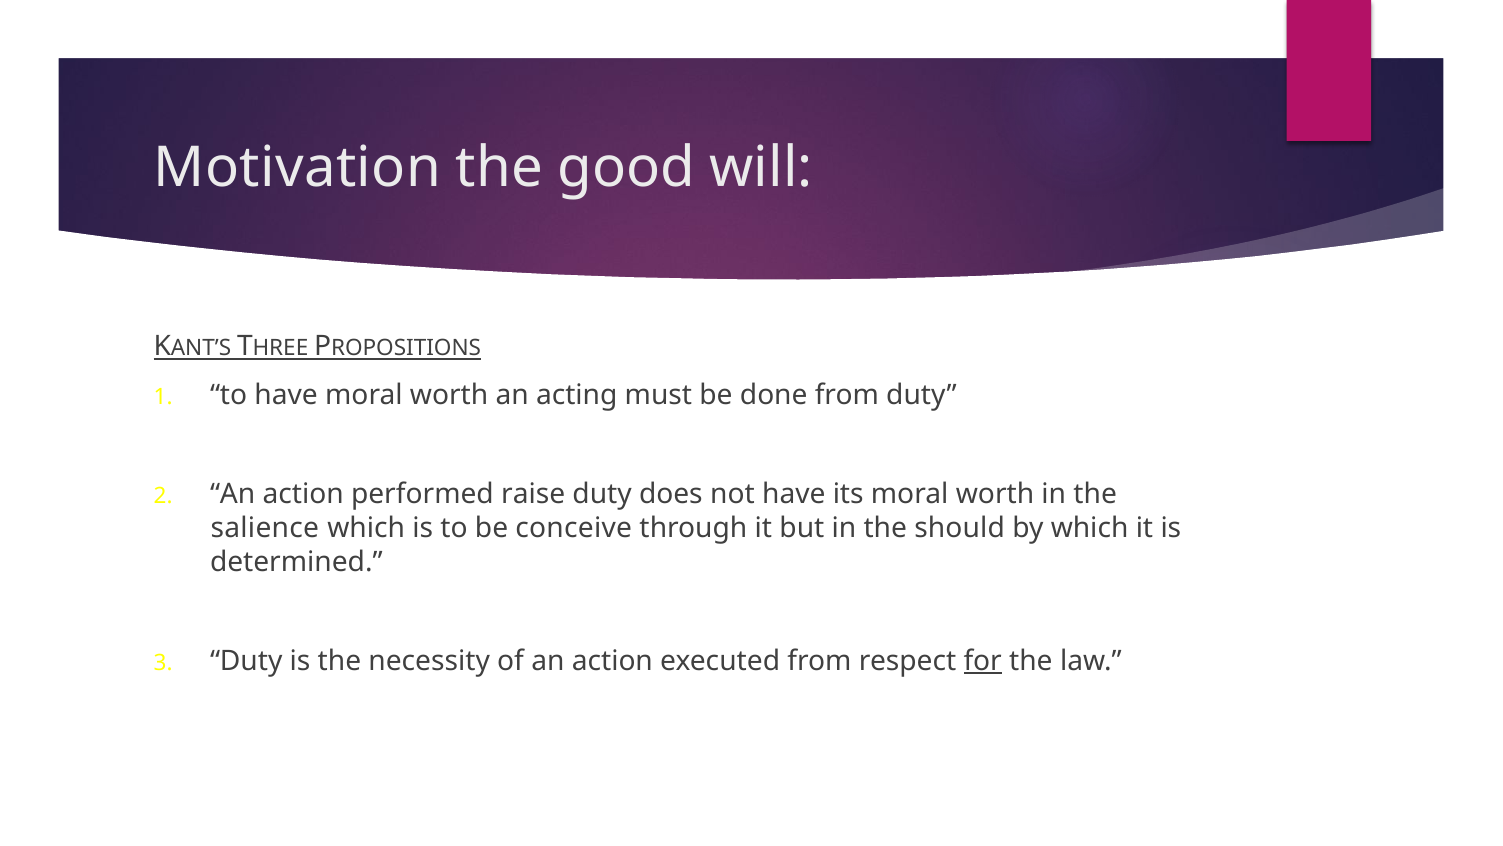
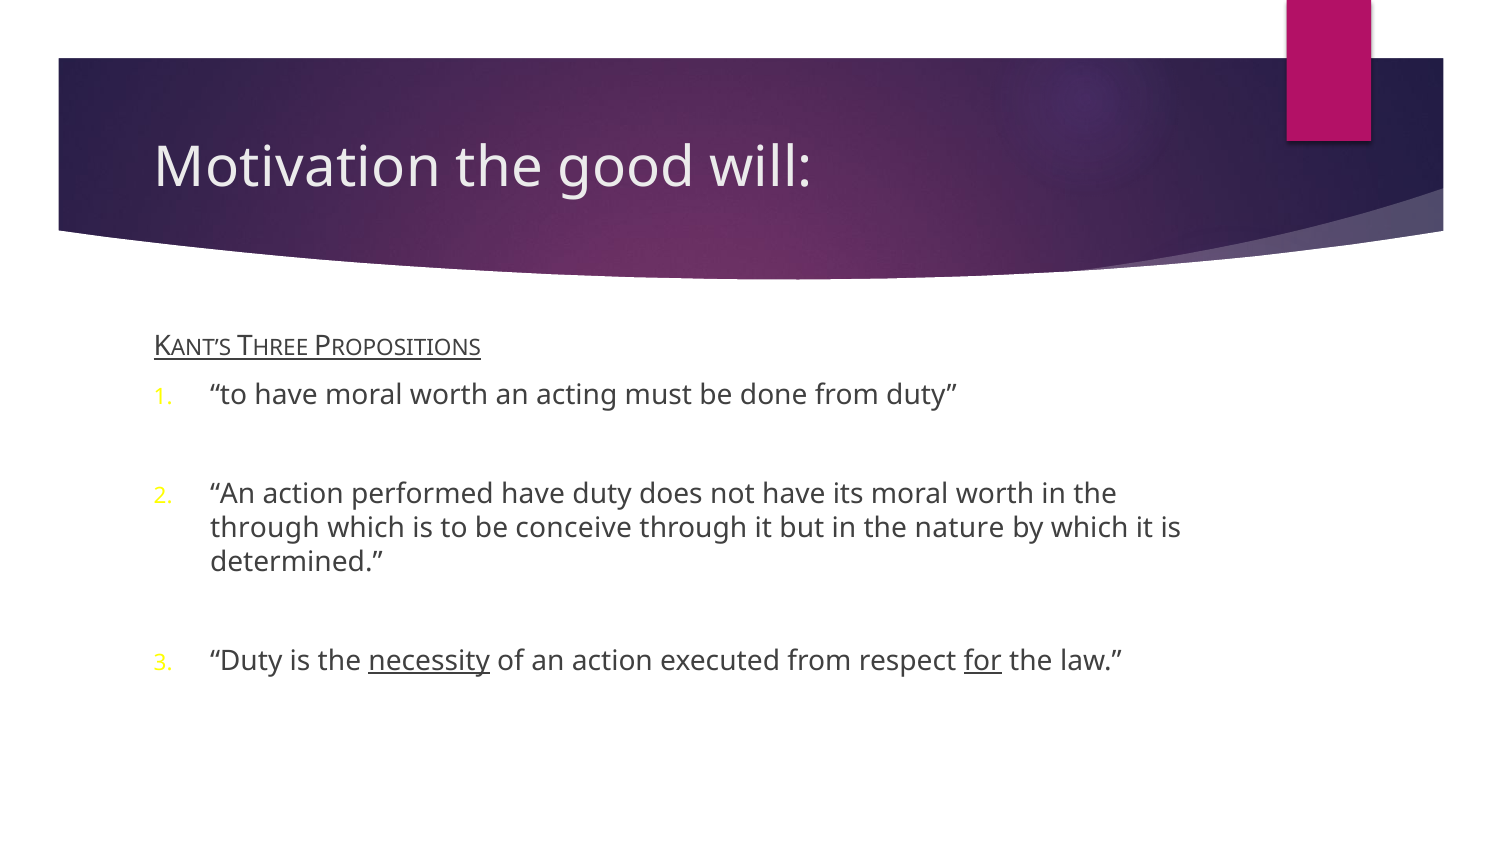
performed raise: raise -> have
salience at (265, 528): salience -> through
should: should -> nature
necessity underline: none -> present
